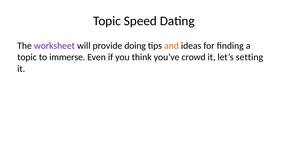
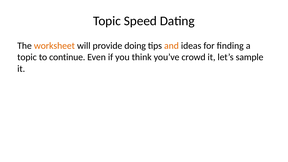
worksheet colour: purple -> orange
immerse: immerse -> continue
setting: setting -> sample
